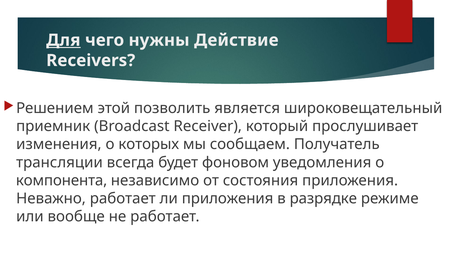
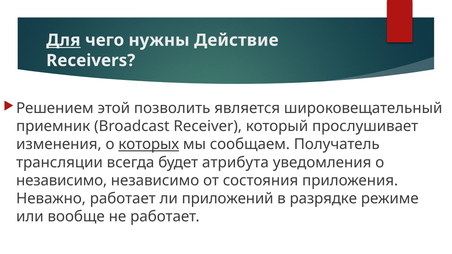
которых underline: none -> present
фоновом: фоновом -> атрибута
компонента at (62, 181): компонента -> независимо
ли приложения: приложения -> приложений
